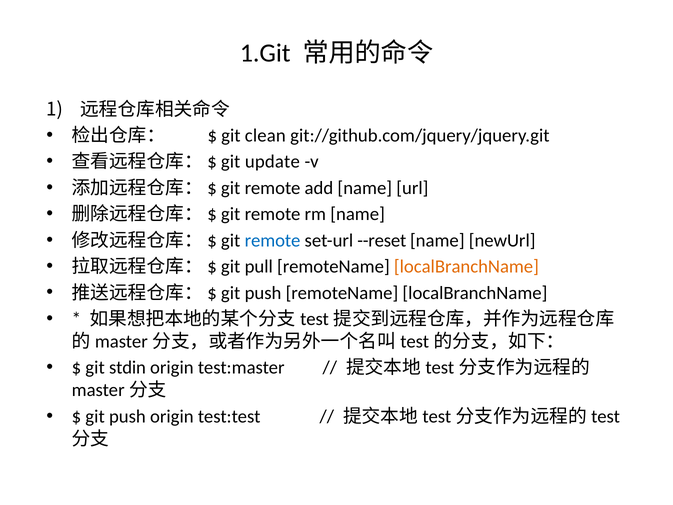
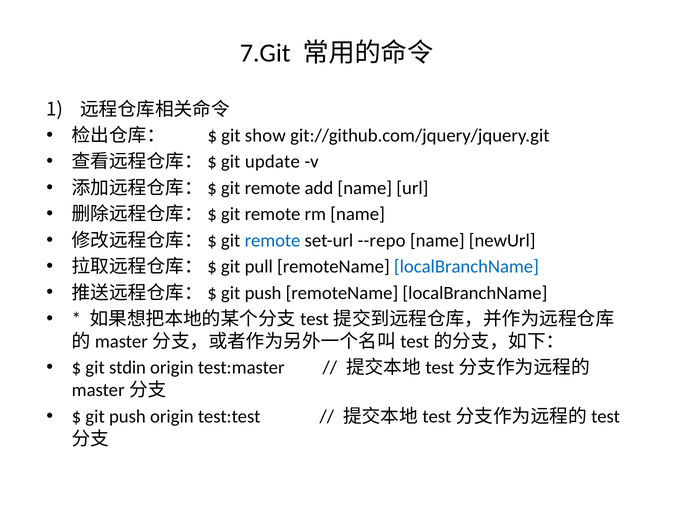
1.Git: 1.Git -> 7.Git
clean: clean -> show
--reset: --reset -> --repo
localBranchName at (466, 267) colour: orange -> blue
